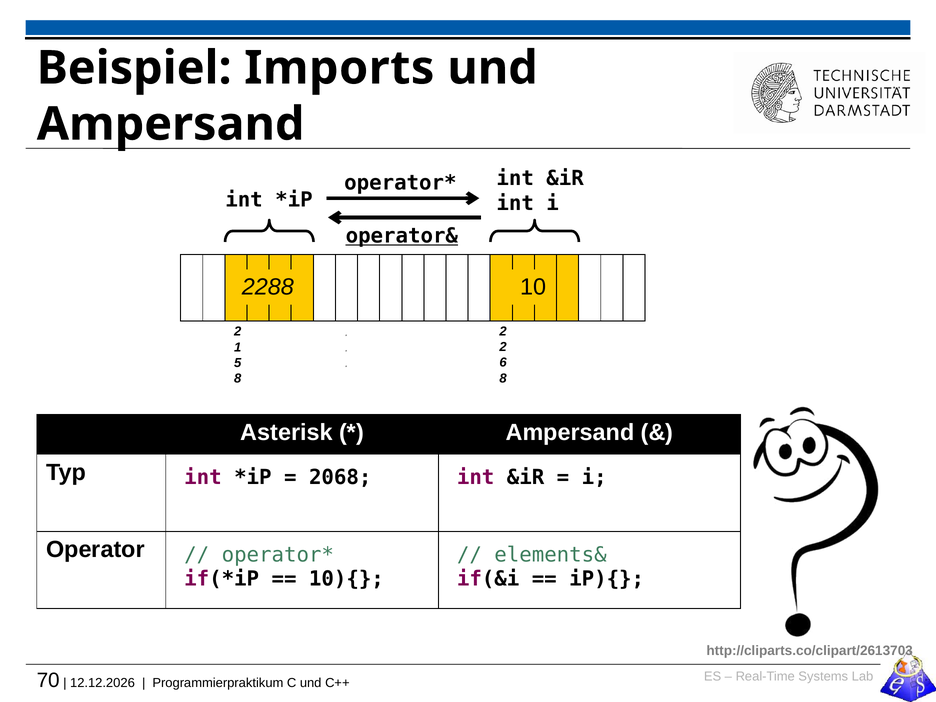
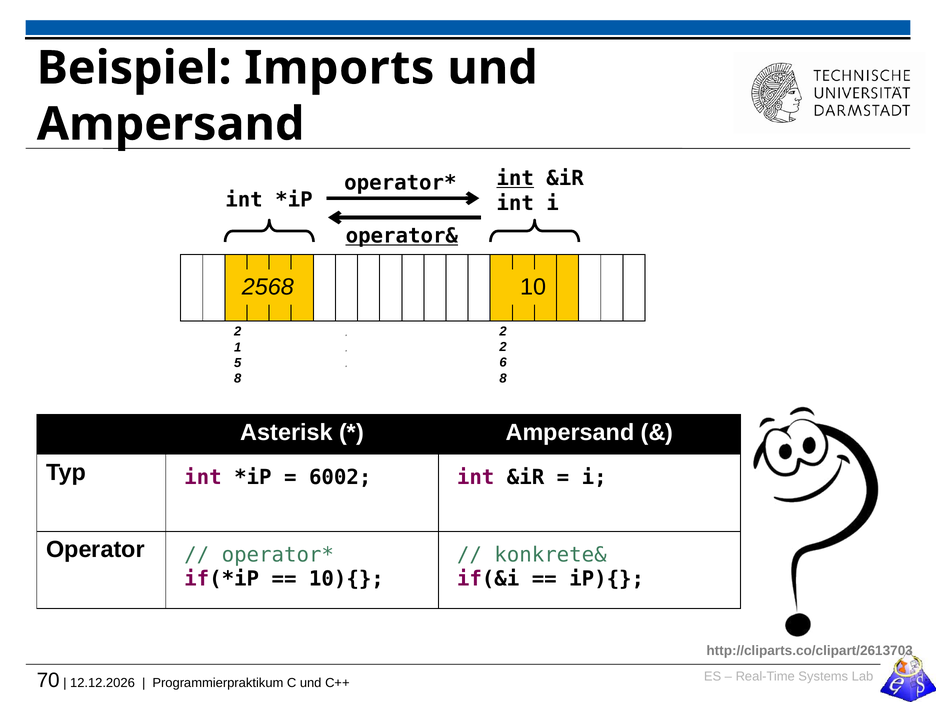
int at (515, 178) underline: none -> present
2288: 2288 -> 2568
2068: 2068 -> 6002
elements&: elements& -> konkrete&
